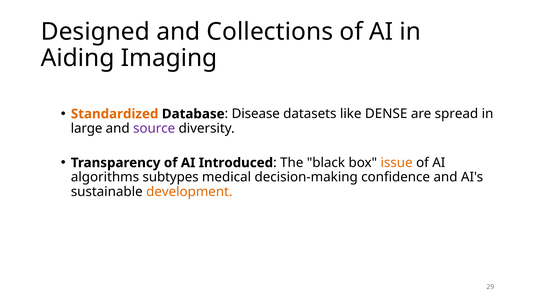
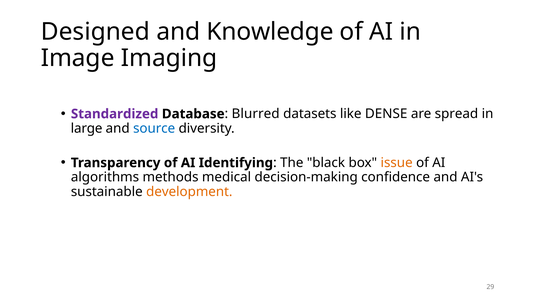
Collections: Collections -> Knowledge
Aiding: Aiding -> Image
Standardized colour: orange -> purple
Disease: Disease -> Blurred
source colour: purple -> blue
Introduced: Introduced -> Identifying
subtypes: subtypes -> methods
